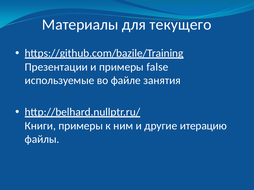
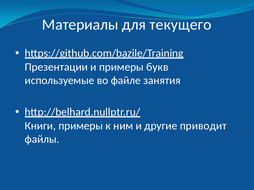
false: false -> букв
итерацию: итерацию -> приводит
